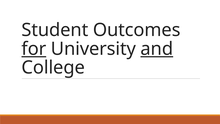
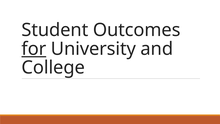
and underline: present -> none
